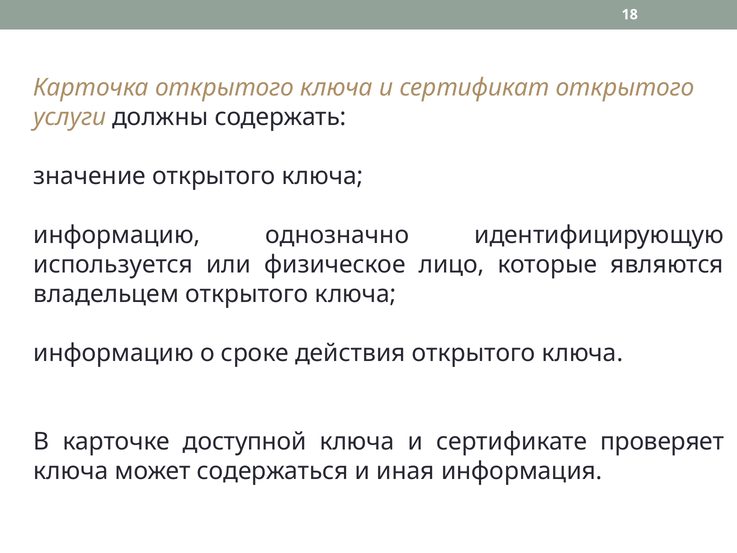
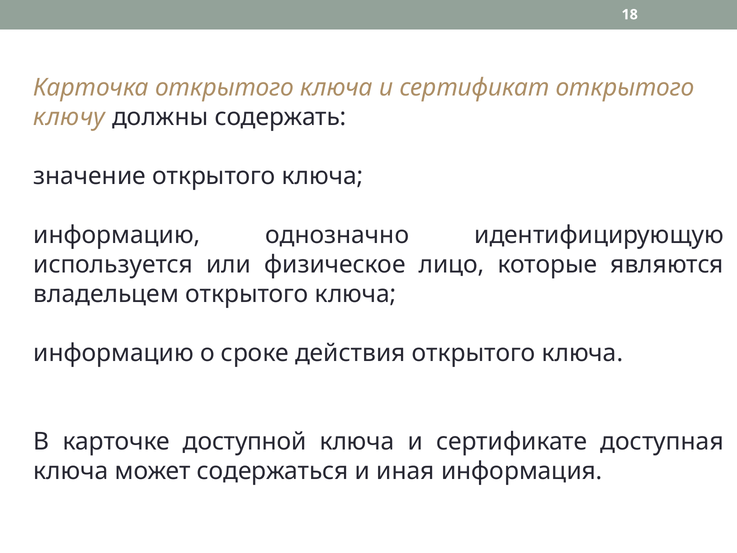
услуги: услуги -> ключу
проверяет: проверяет -> доступная
